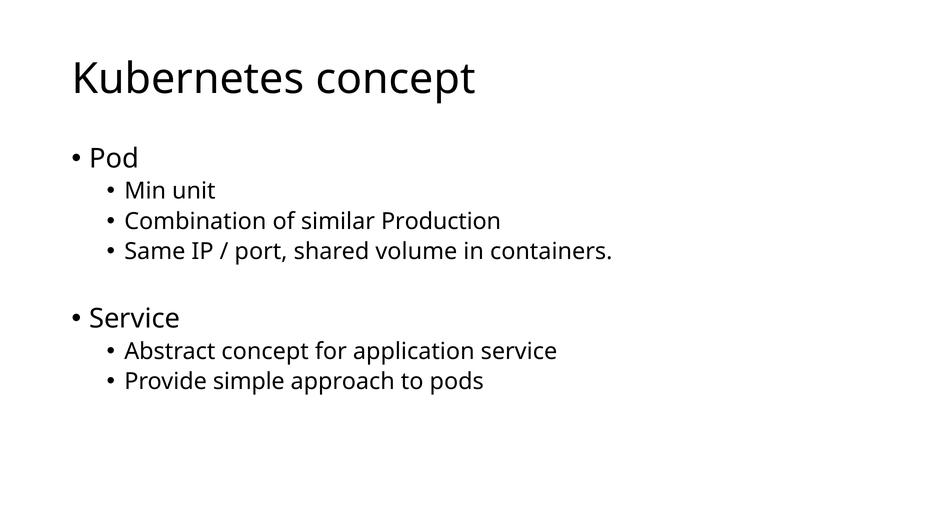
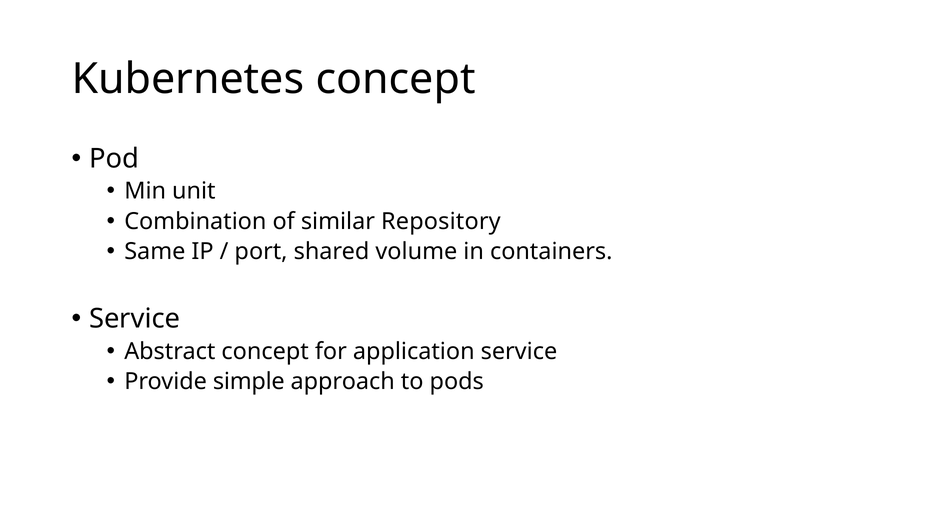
Production: Production -> Repository
